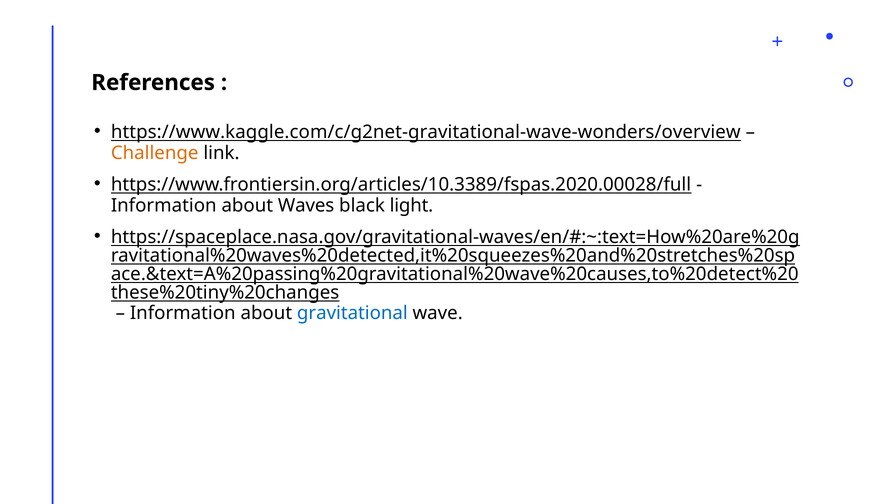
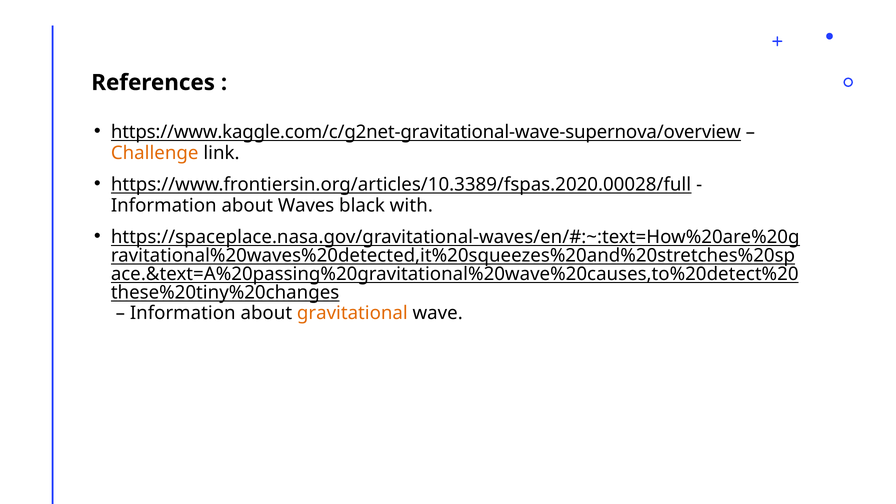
https://www.kaggle.com/c/g2net-gravitational-wave-wonders/overview: https://www.kaggle.com/c/g2net-gravitational-wave-wonders/overview -> https://www.kaggle.com/c/g2net-gravitational-wave-supernova/overview
light: light -> with
gravitational colour: blue -> orange
